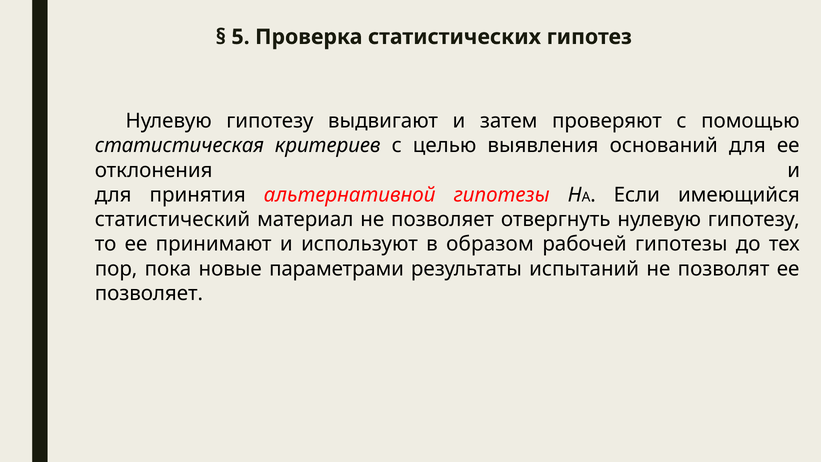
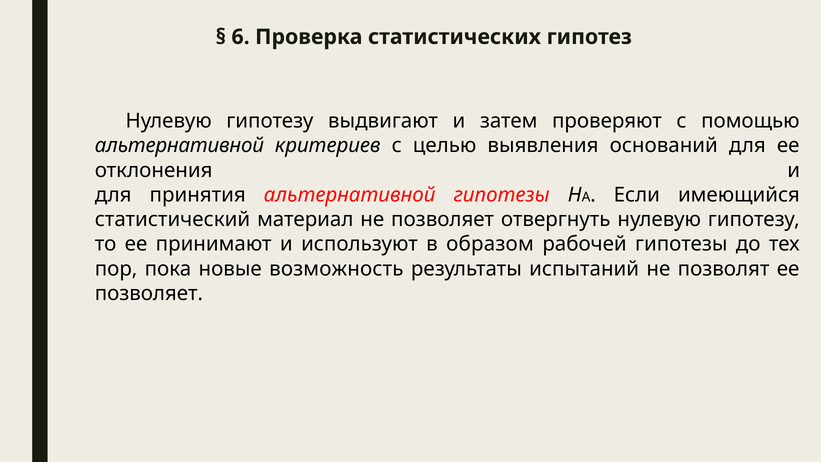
5: 5 -> 6
статистическая at (179, 146): статистическая -> альтернативной
параметрами: параметрами -> возможность
